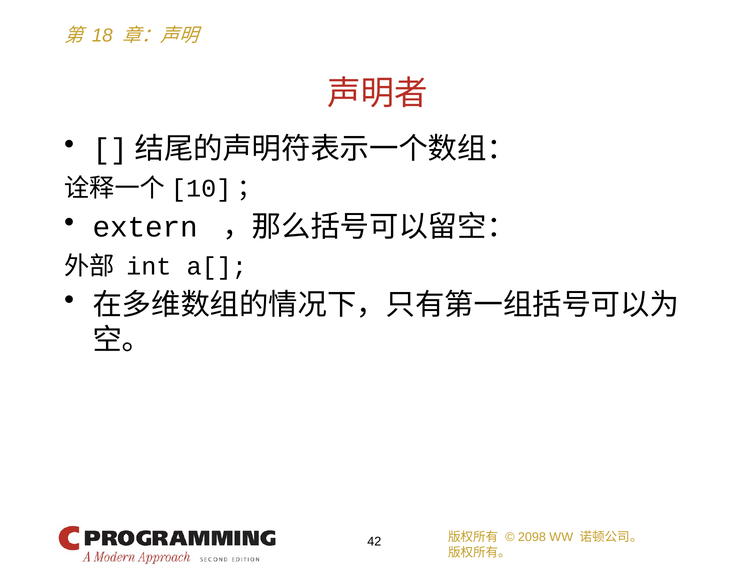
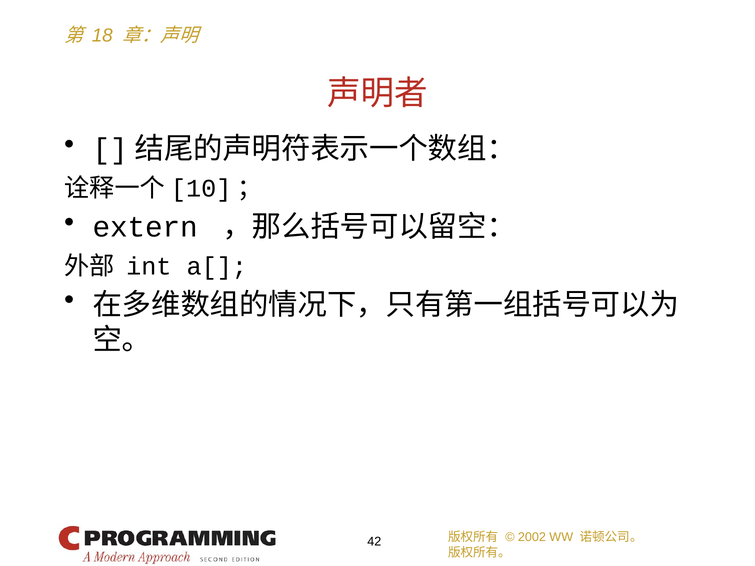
2098: 2098 -> 2002
